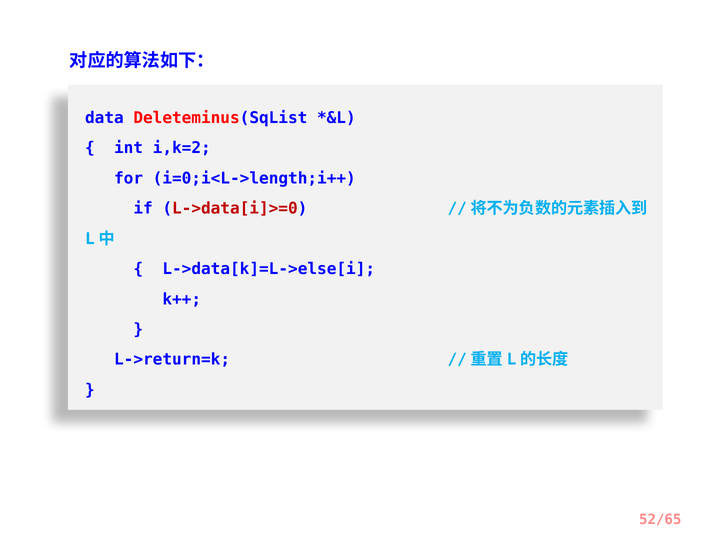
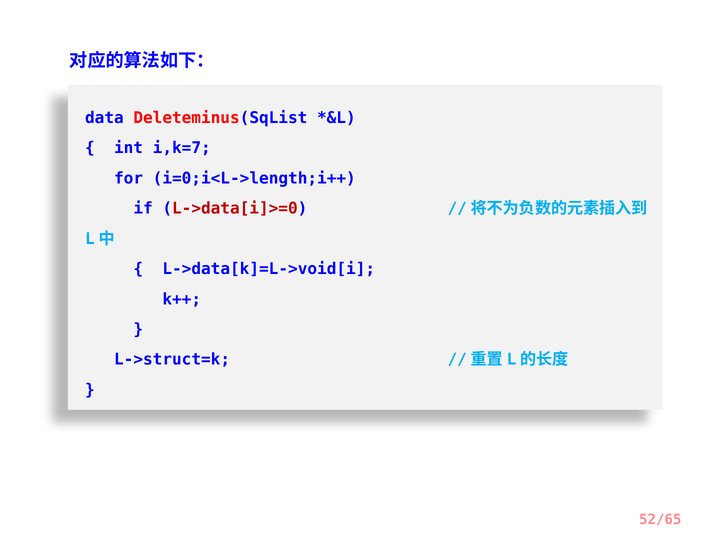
i,k=2: i,k=2 -> i,k=7
L->data[k]=L->else[i: L->data[k]=L->else[i -> L->data[k]=L->void[i
L->return=k: L->return=k -> L->struct=k
